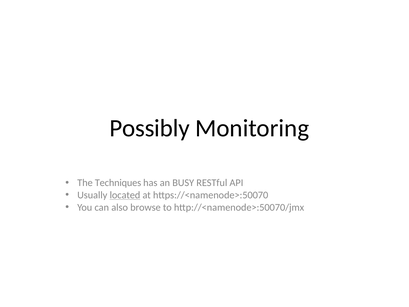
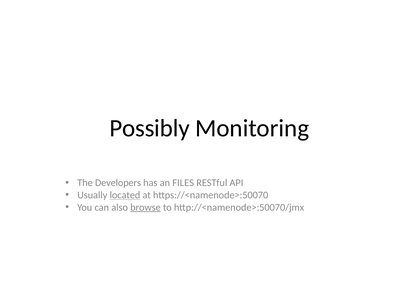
Techniques: Techniques -> Developers
BUSY: BUSY -> FILES
browse underline: none -> present
